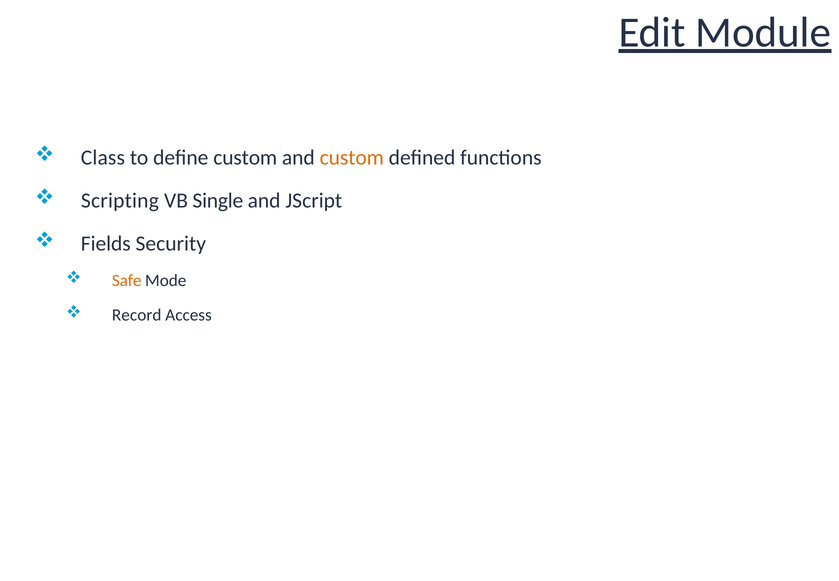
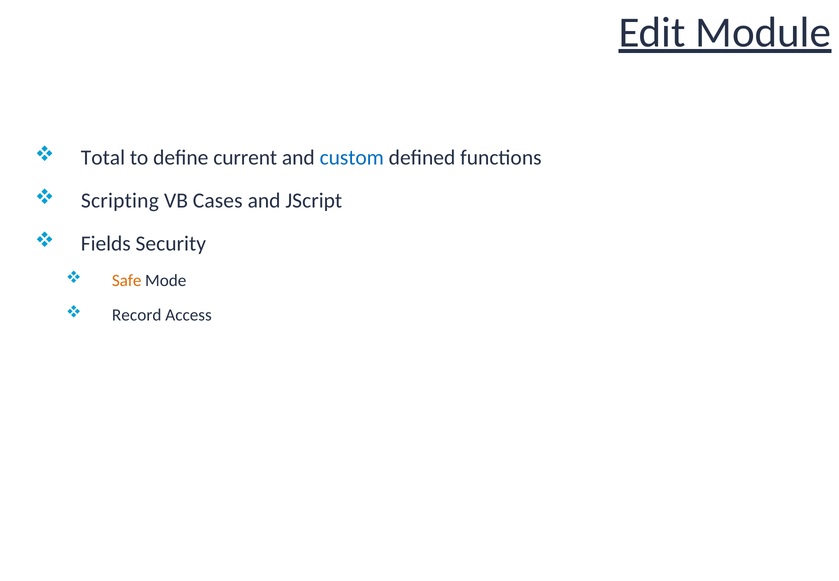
Class: Class -> Total
define custom: custom -> current
custom at (352, 158) colour: orange -> blue
Single: Single -> Cases
